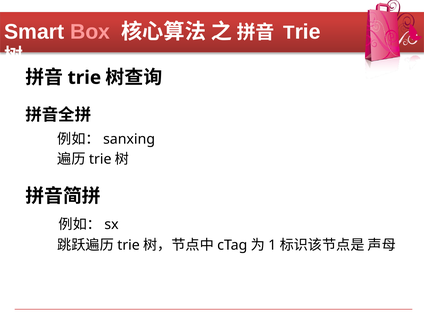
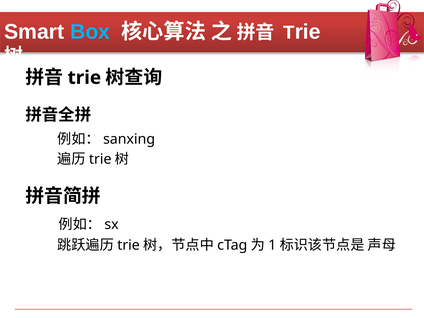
Box colour: pink -> light blue
